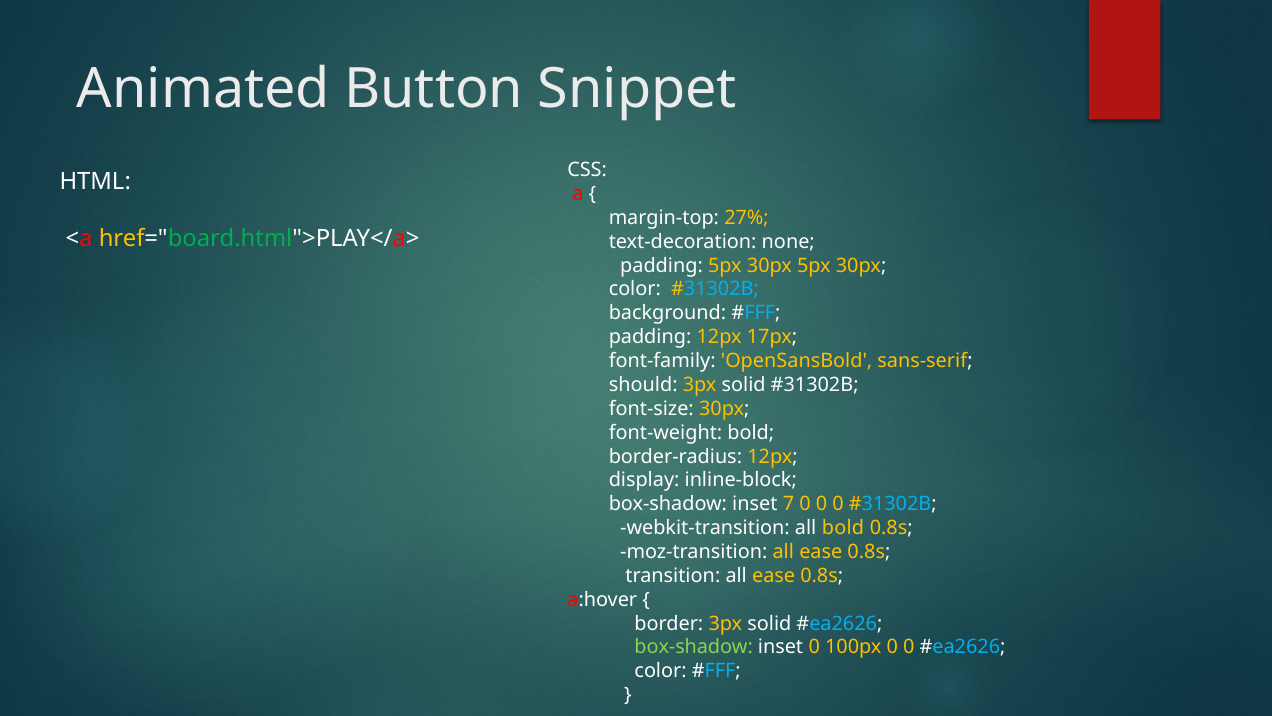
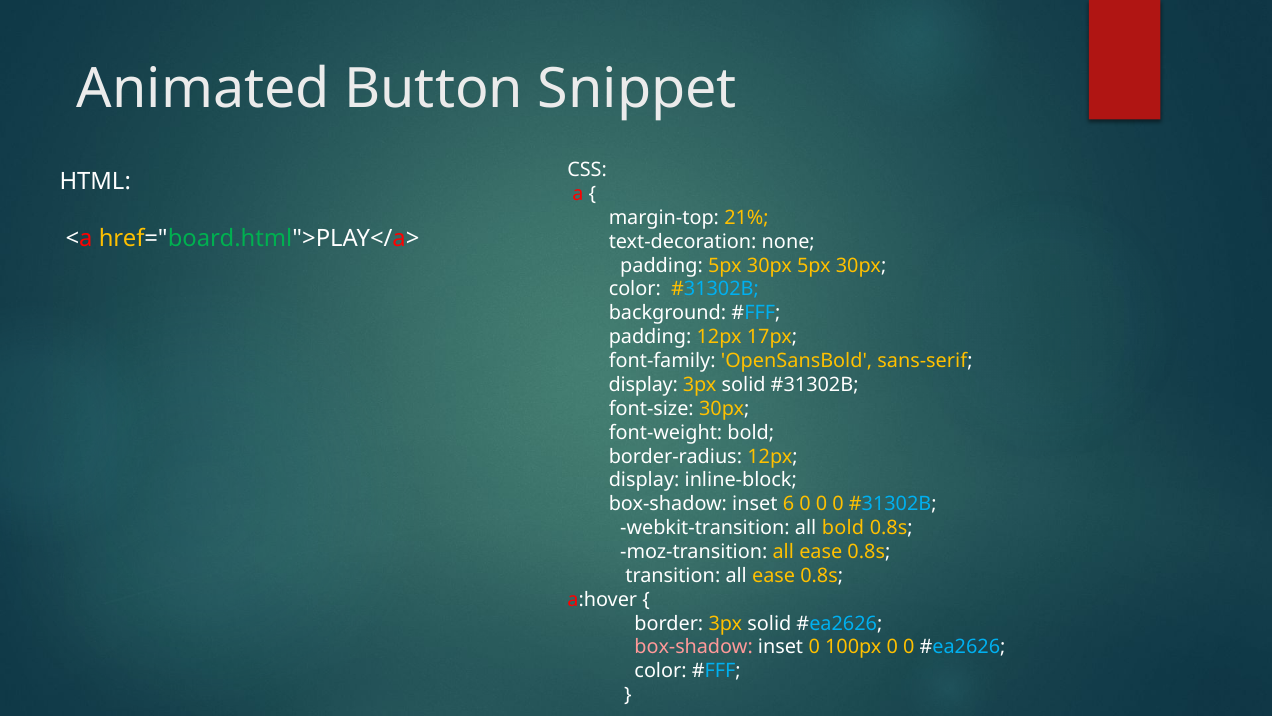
27%: 27% -> 21%
should at (643, 385): should -> display
7: 7 -> 6
box-shadow at (694, 647) colour: light green -> pink
